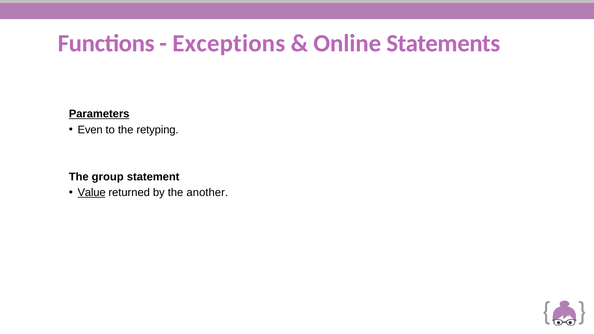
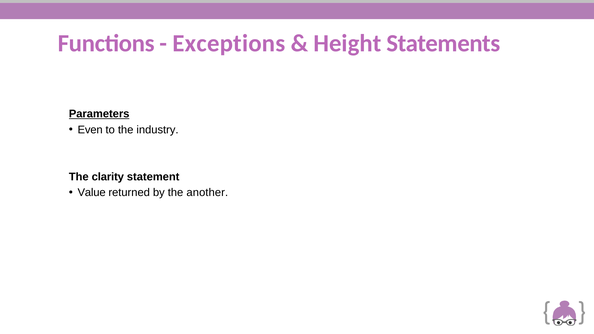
Online: Online -> Height
retyping: retyping -> industry
group: group -> clarity
Value underline: present -> none
